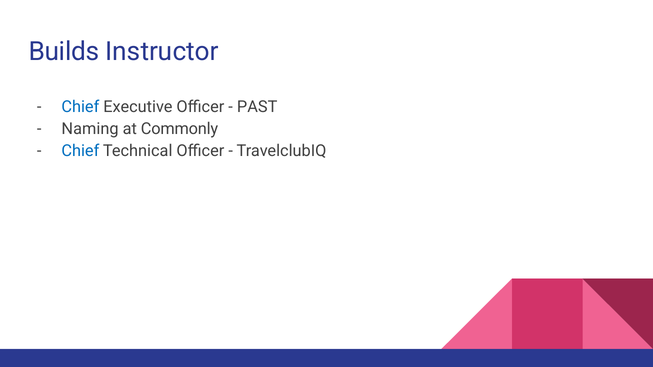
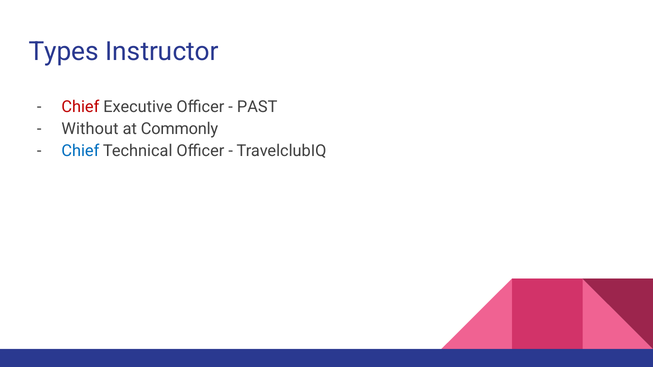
Builds: Builds -> Types
Chief at (80, 107) colour: blue -> red
Naming: Naming -> Without
